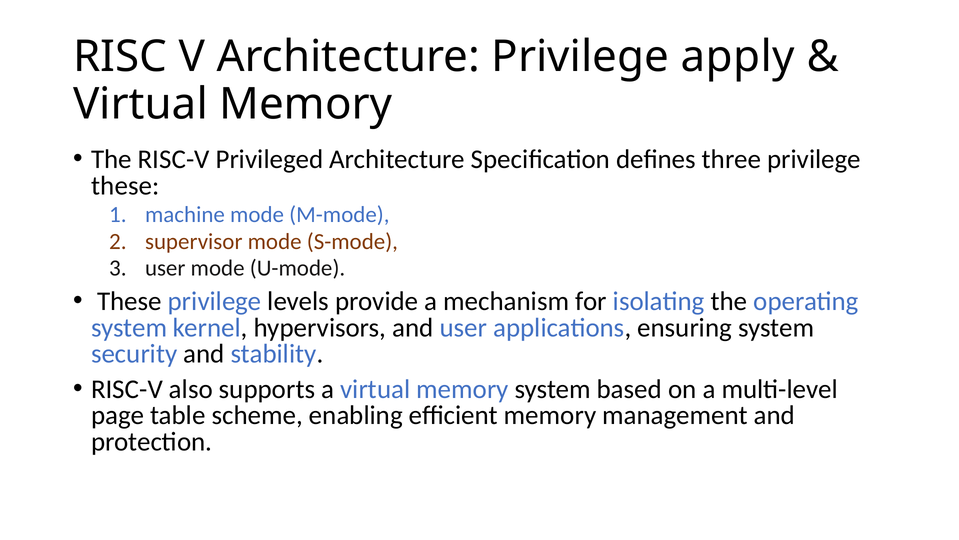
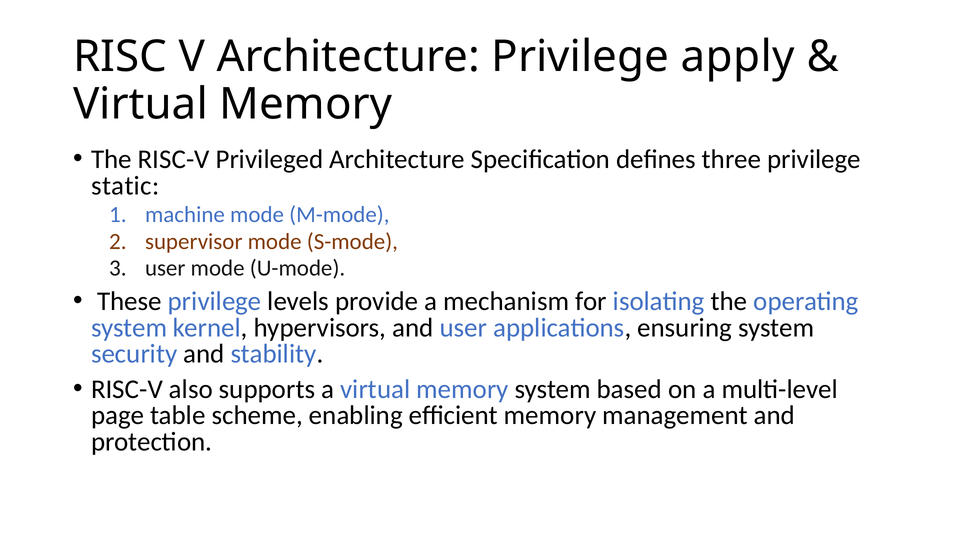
these at (125, 186): these -> static
